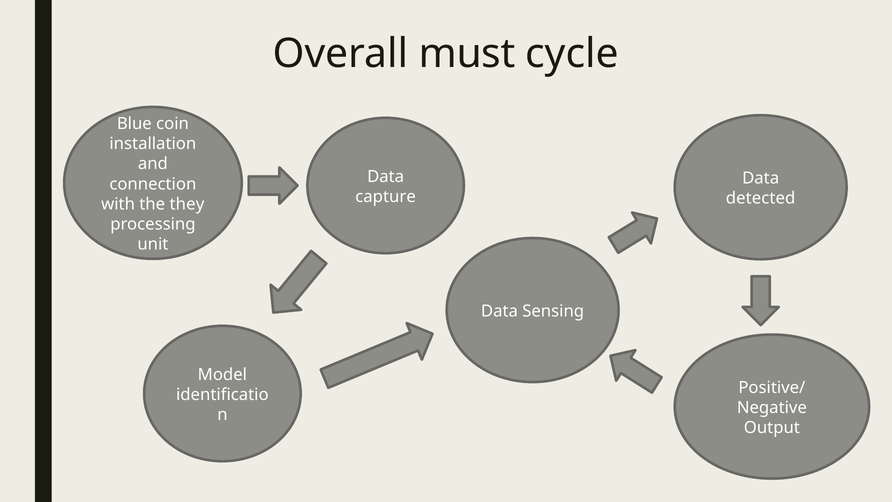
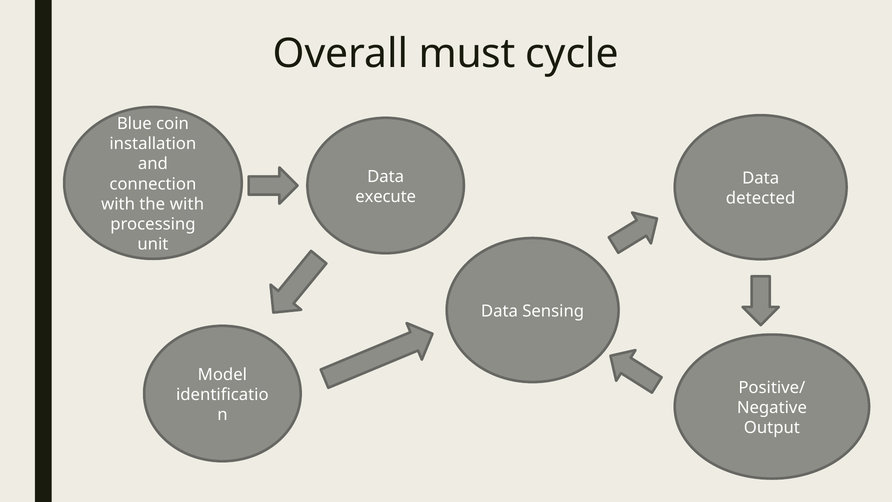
capture: capture -> execute
the they: they -> with
